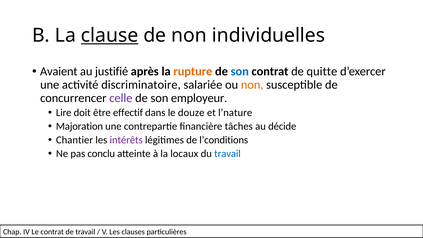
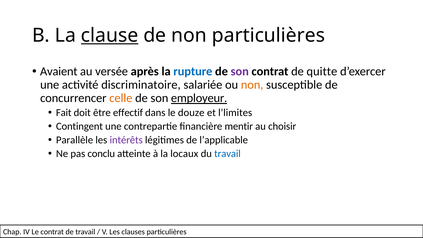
non individuelles: individuelles -> particulières
justifié: justifié -> versée
rupture colour: orange -> blue
son at (240, 72) colour: blue -> purple
celle colour: purple -> orange
employeur underline: none -> present
Lire: Lire -> Fait
l’nature: l’nature -> l’limites
Majoration: Majoration -> Contingent
tâches: tâches -> mentir
décide: décide -> choisir
Chantier: Chantier -> Parallèle
l’conditions: l’conditions -> l’applicable
